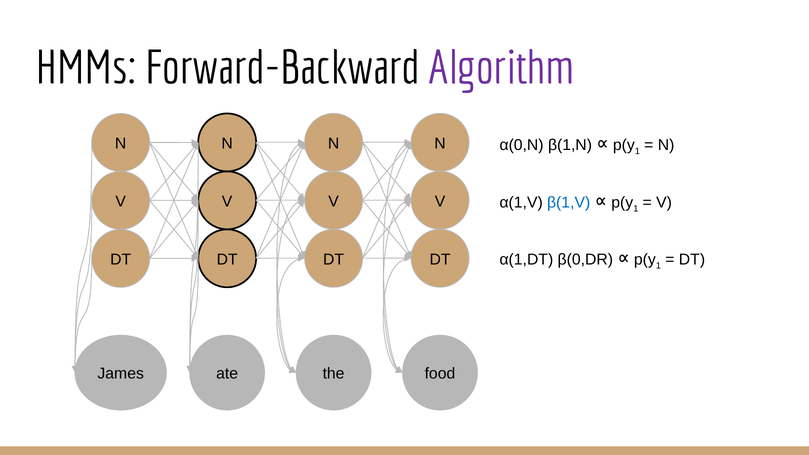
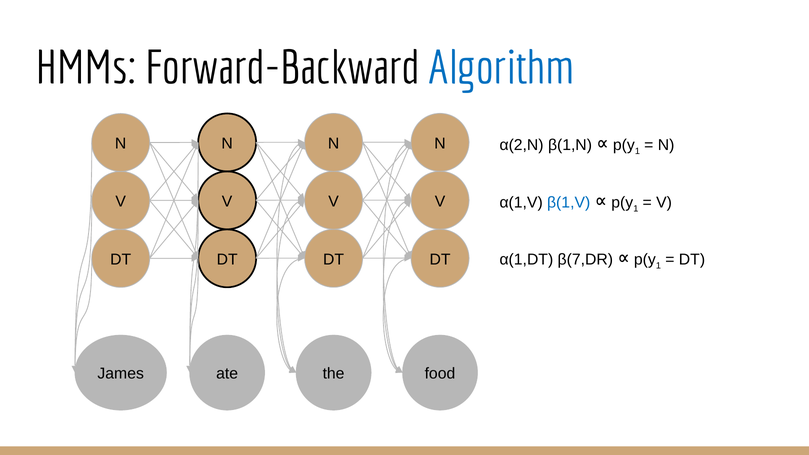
Algorithm colour: purple -> blue
α(0,N: α(0,N -> α(2,N
β(0,DR: β(0,DR -> β(7,DR
